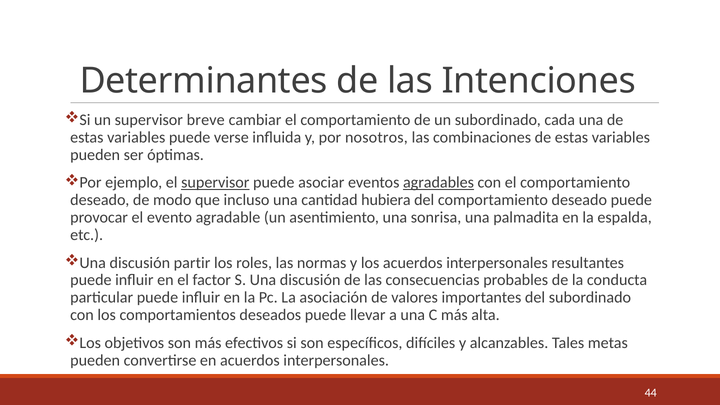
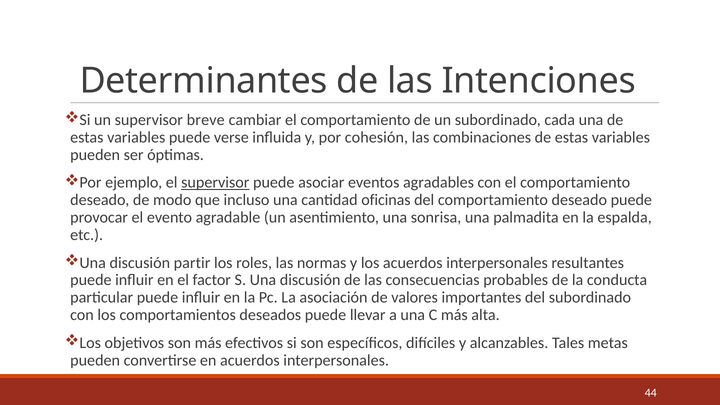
nosotros: nosotros -> cohesión
agradables underline: present -> none
hubiera: hubiera -> oficinas
